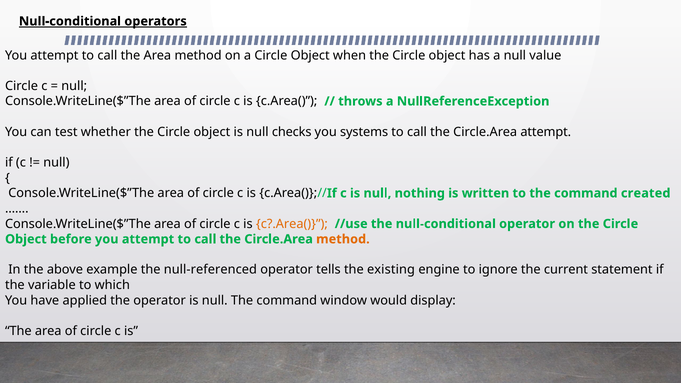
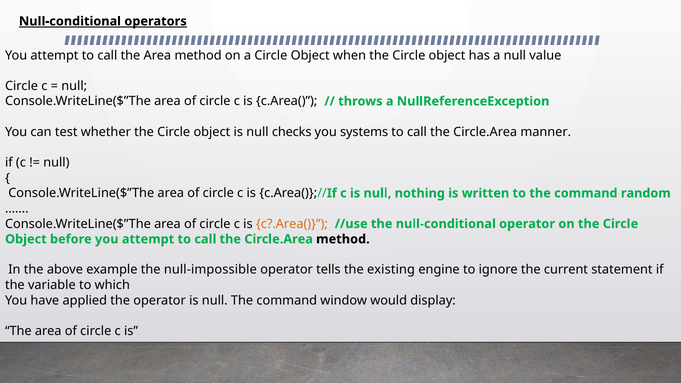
Circle.Area attempt: attempt -> manner
created: created -> random
method at (343, 239) colour: orange -> black
null-referenced: null-referenced -> null-impossible
